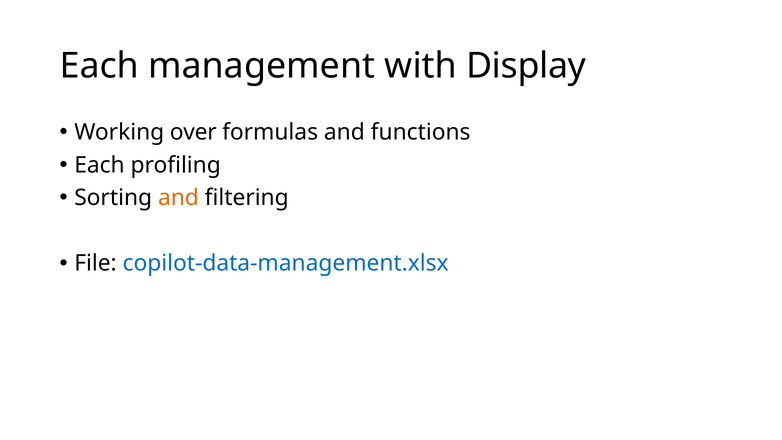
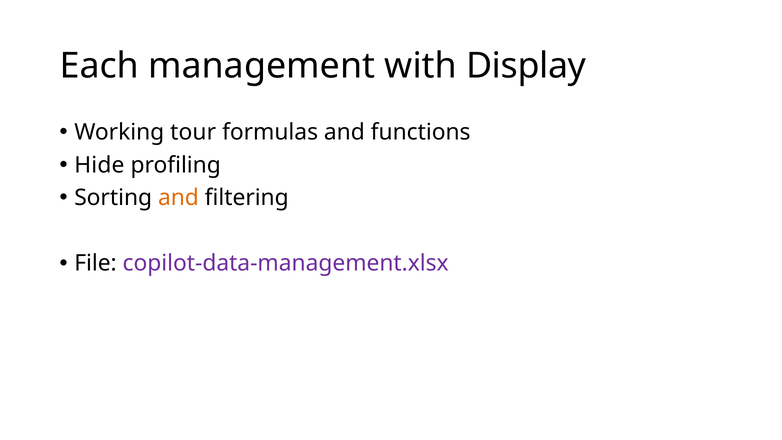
over: over -> tour
Each at (99, 165): Each -> Hide
copilot-data-management.xlsx colour: blue -> purple
